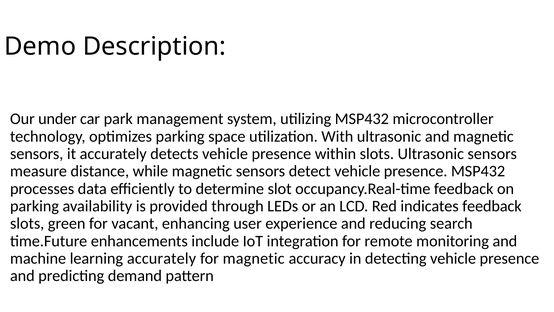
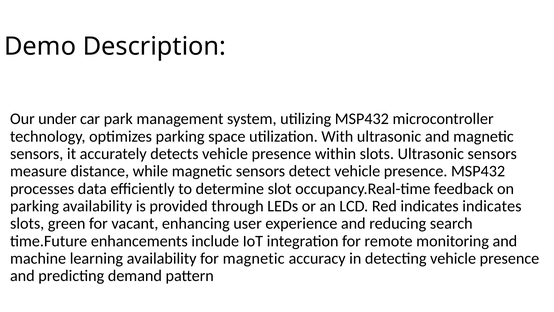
indicates feedback: feedback -> indicates
learning accurately: accurately -> availability
